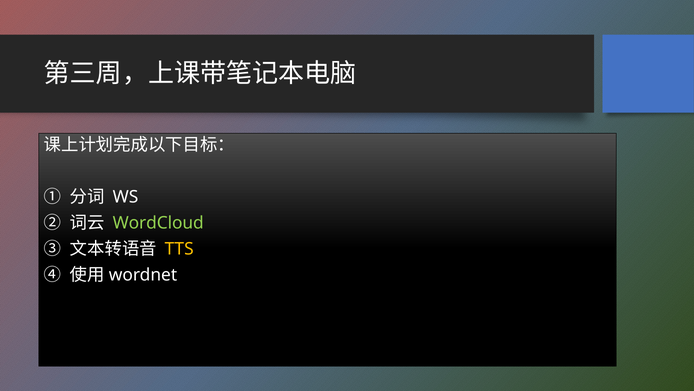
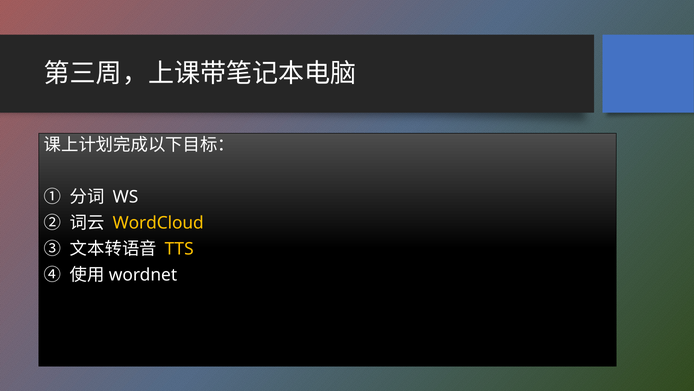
WordCloud colour: light green -> yellow
